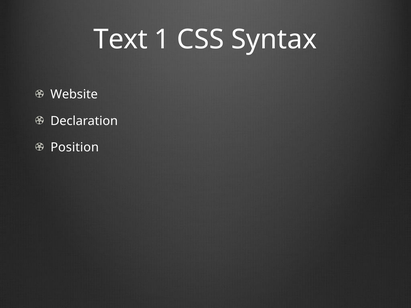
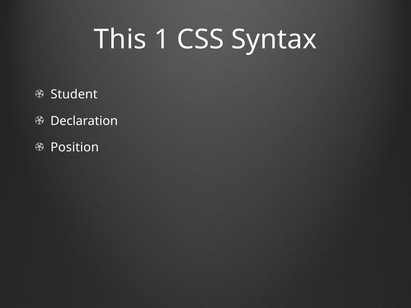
Text: Text -> This
Website: Website -> Student
